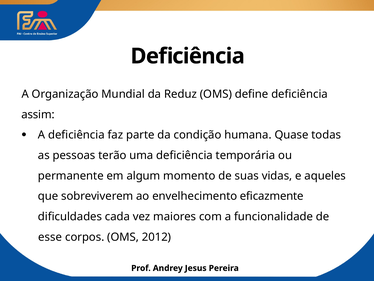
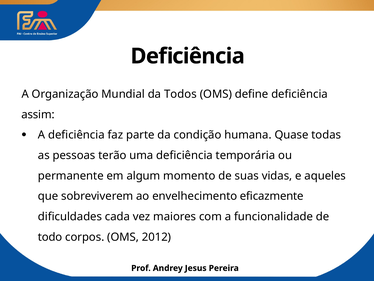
Reduz: Reduz -> Todos
esse: esse -> todo
